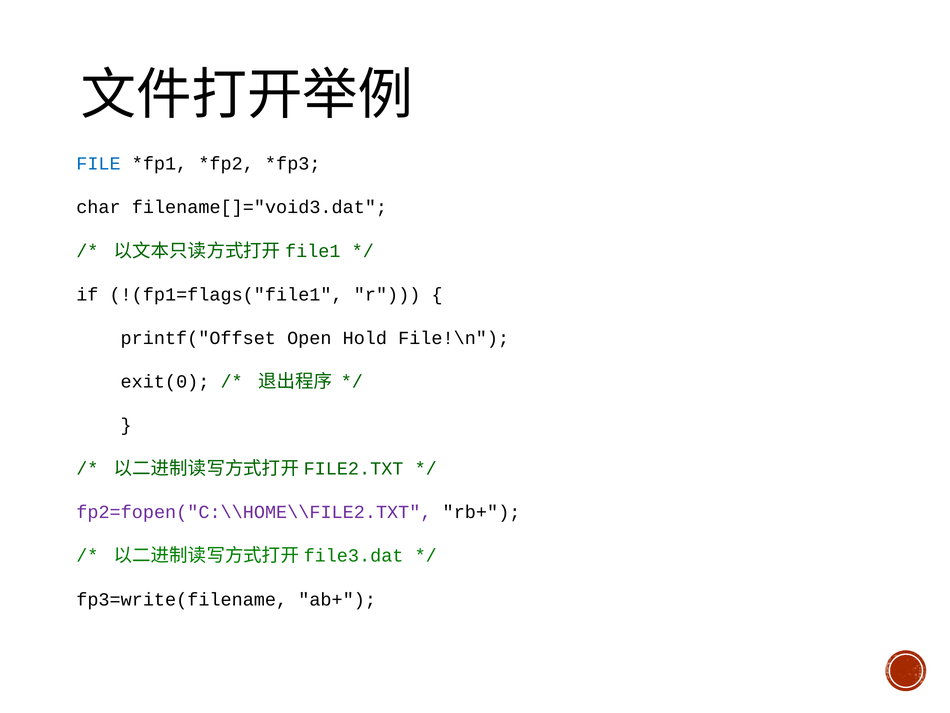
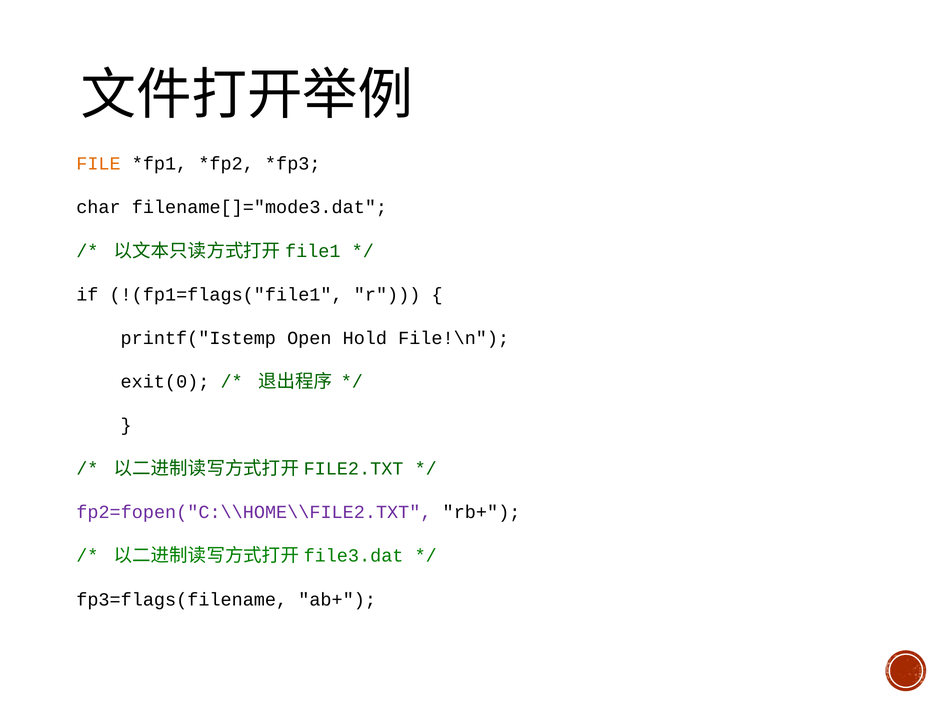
FILE colour: blue -> orange
filename[]="void3.dat: filename[]="void3.dat -> filename[]="mode3.dat
printf("Offset: printf("Offset -> printf("Istemp
fp3=write(filename: fp3=write(filename -> fp3=flags(filename
